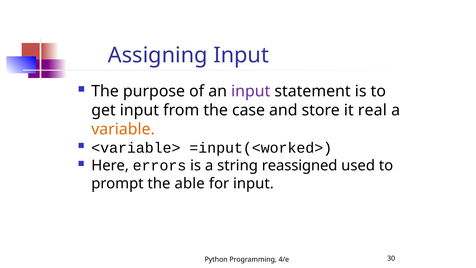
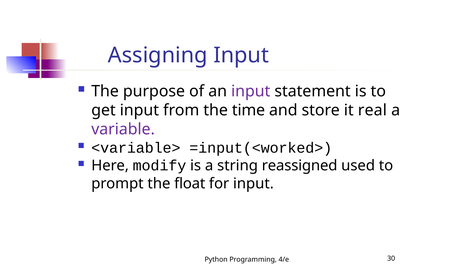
case: case -> time
variable colour: orange -> purple
errors: errors -> modify
able: able -> float
